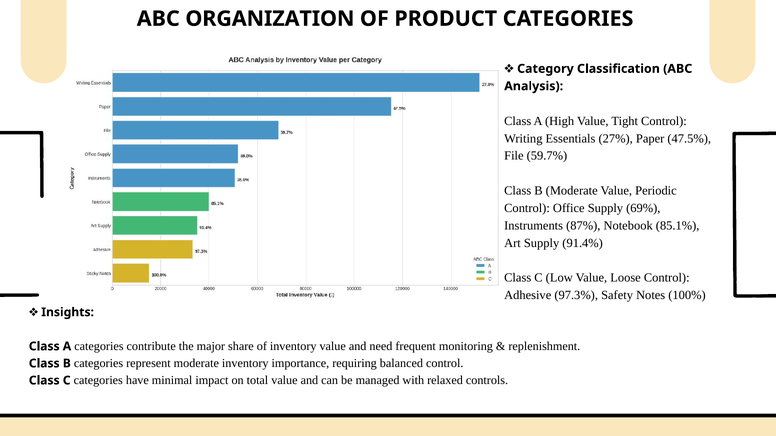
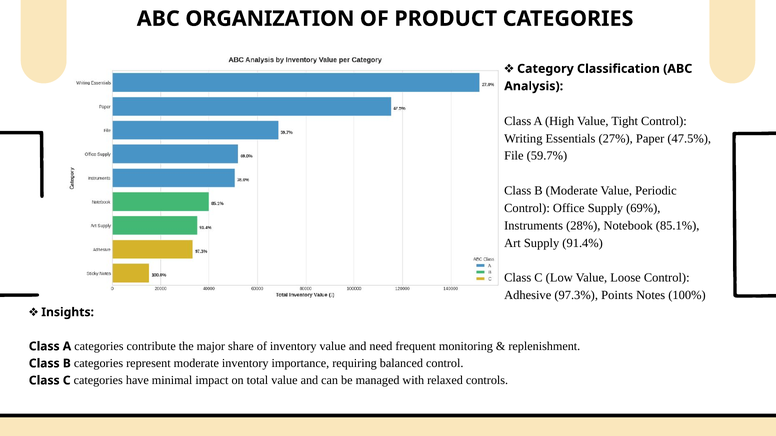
87%: 87% -> 28%
Safety: Safety -> Points
